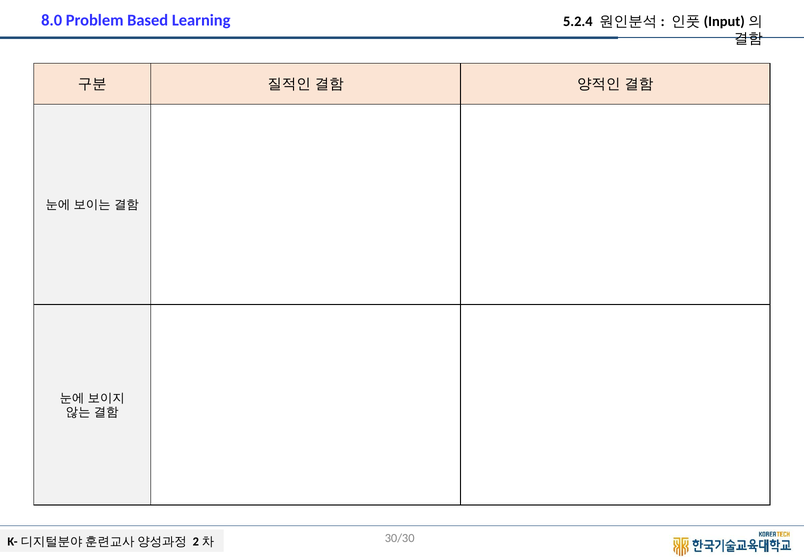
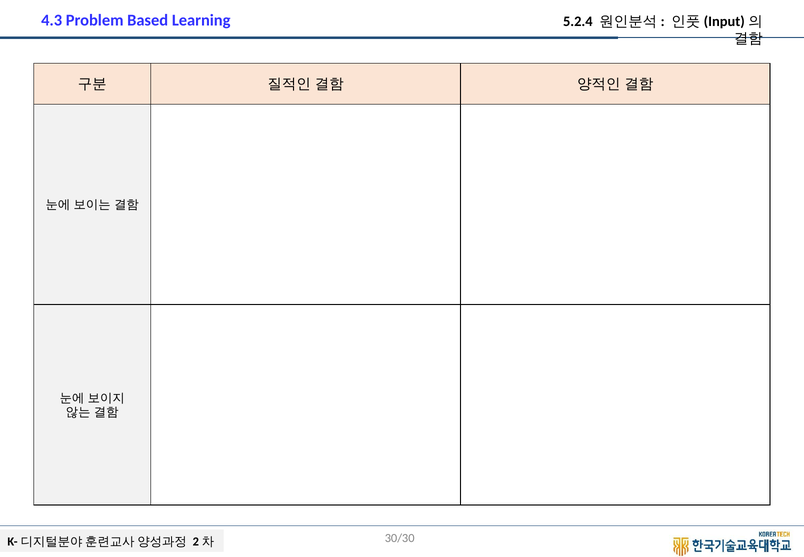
8.0: 8.0 -> 4.3
